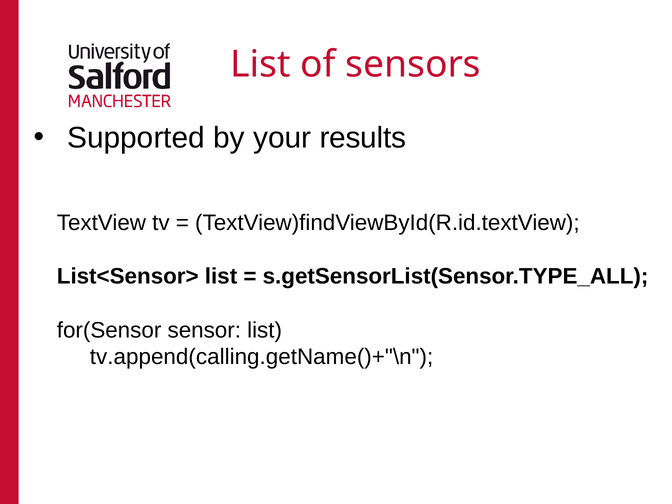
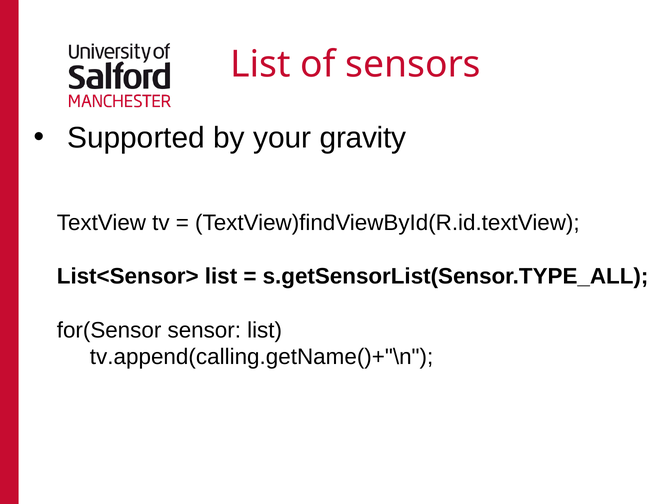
results: results -> gravity
